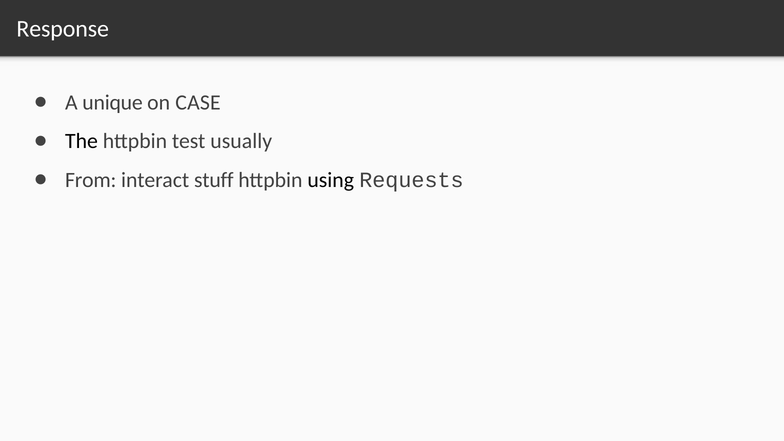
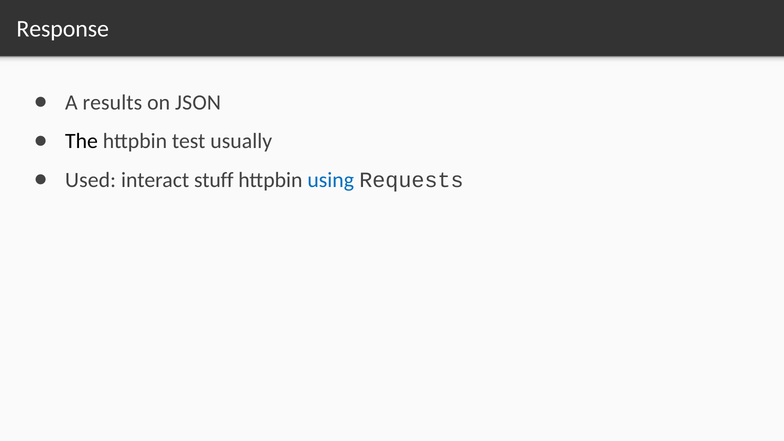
unique: unique -> results
CASE: CASE -> JSON
From: From -> Used
using colour: black -> blue
